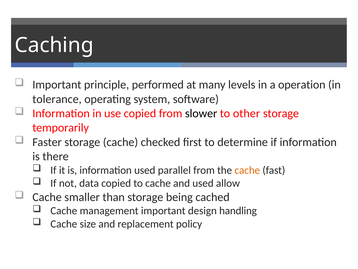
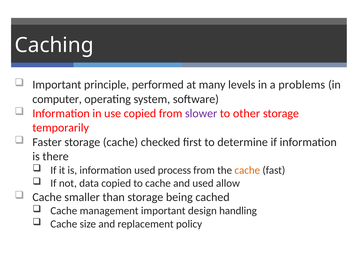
operation: operation -> problems
tolerance: tolerance -> computer
slower colour: black -> purple
parallel: parallel -> process
